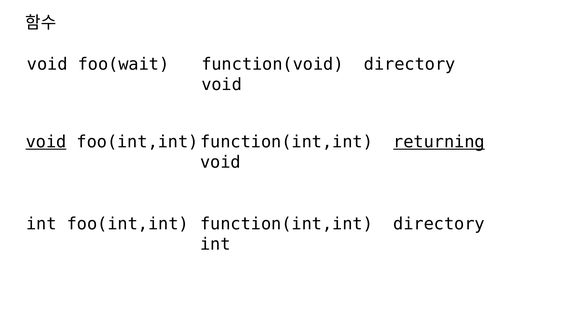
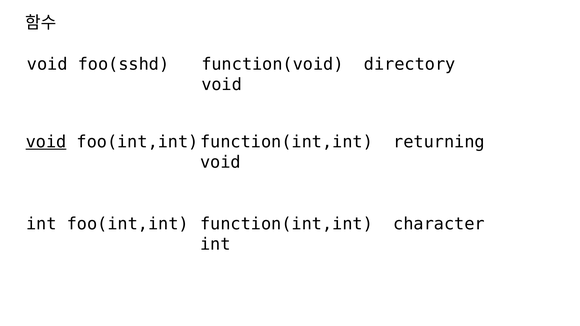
foo(wait: foo(wait -> foo(sshd
returning underline: present -> none
function(int,int directory: directory -> character
